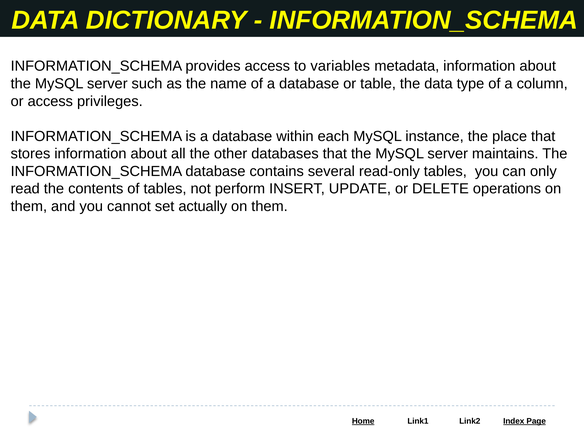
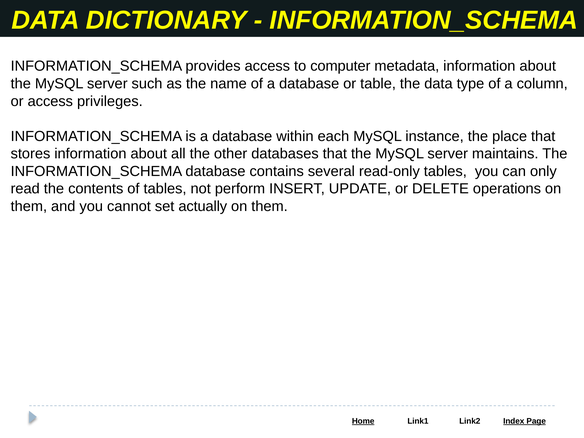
variables: variables -> computer
